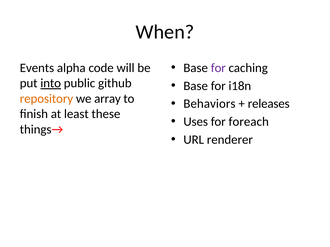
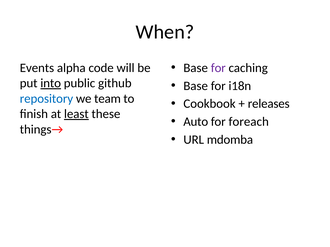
repository colour: orange -> blue
array: array -> team
Behaviors: Behaviors -> Cookbook
least underline: none -> present
Uses: Uses -> Auto
renderer: renderer -> mdomba
